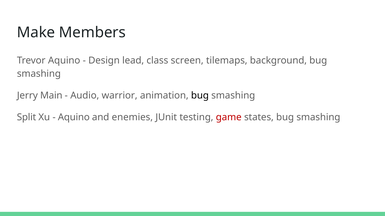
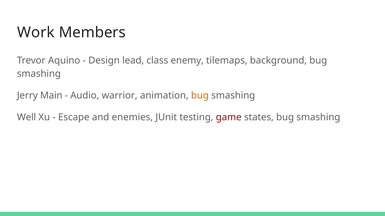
Make: Make -> Work
screen: screen -> enemy
bug at (200, 96) colour: black -> orange
Split: Split -> Well
Aquino at (74, 117): Aquino -> Escape
